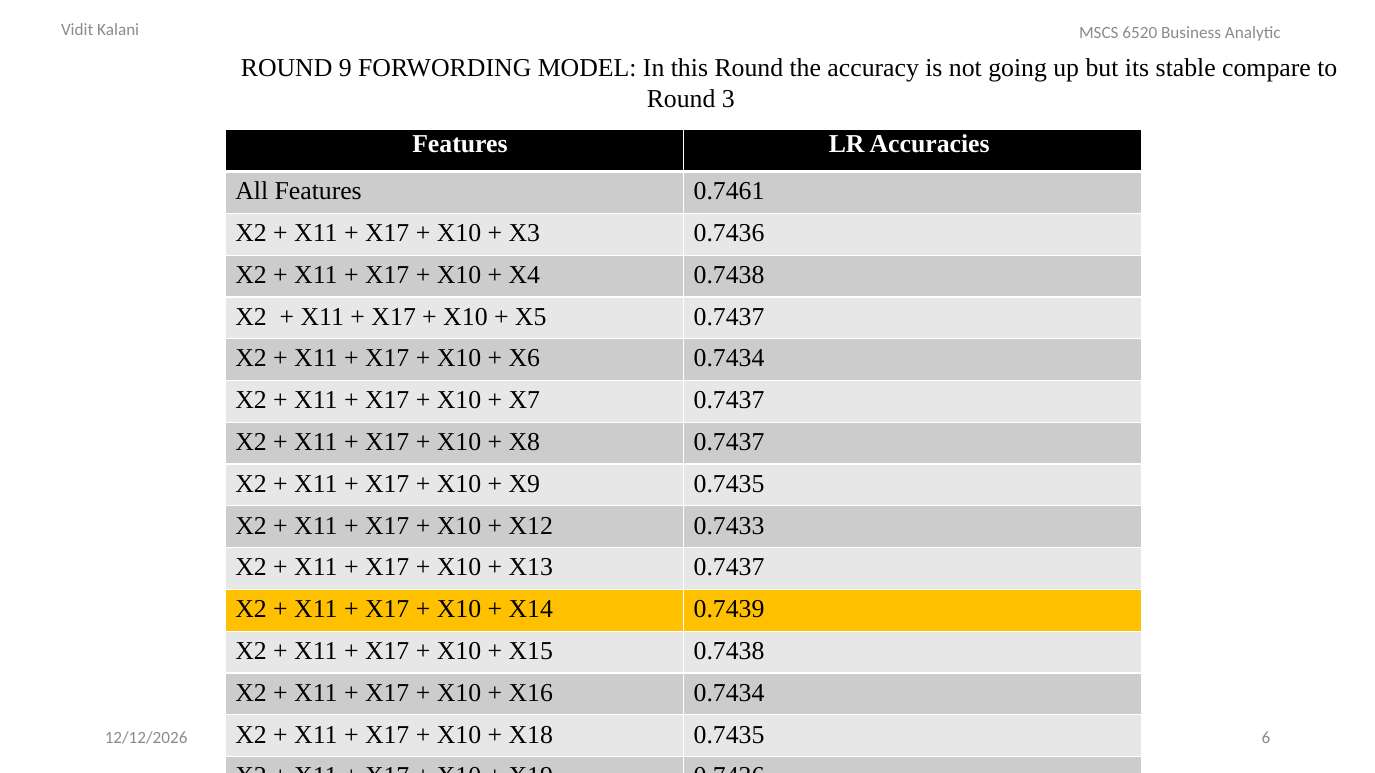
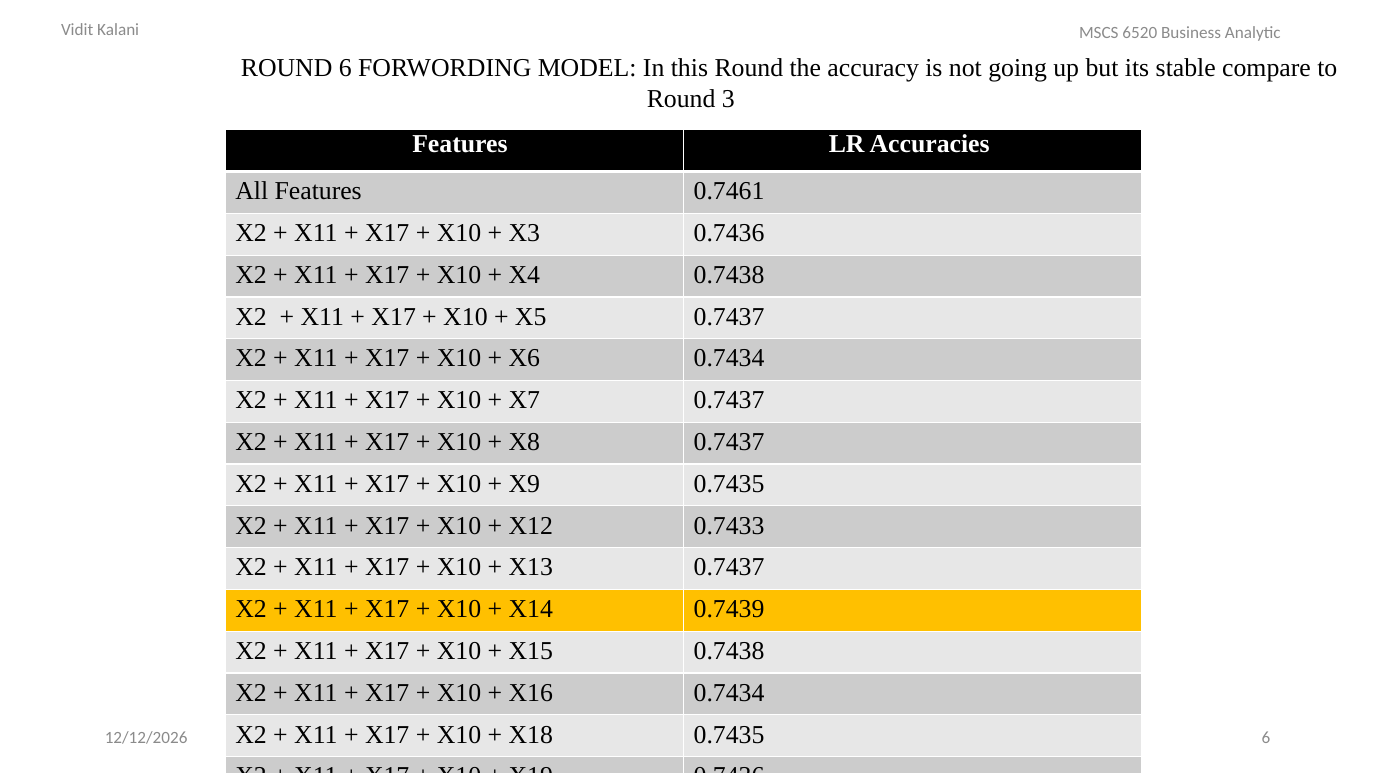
ROUND 9: 9 -> 6
